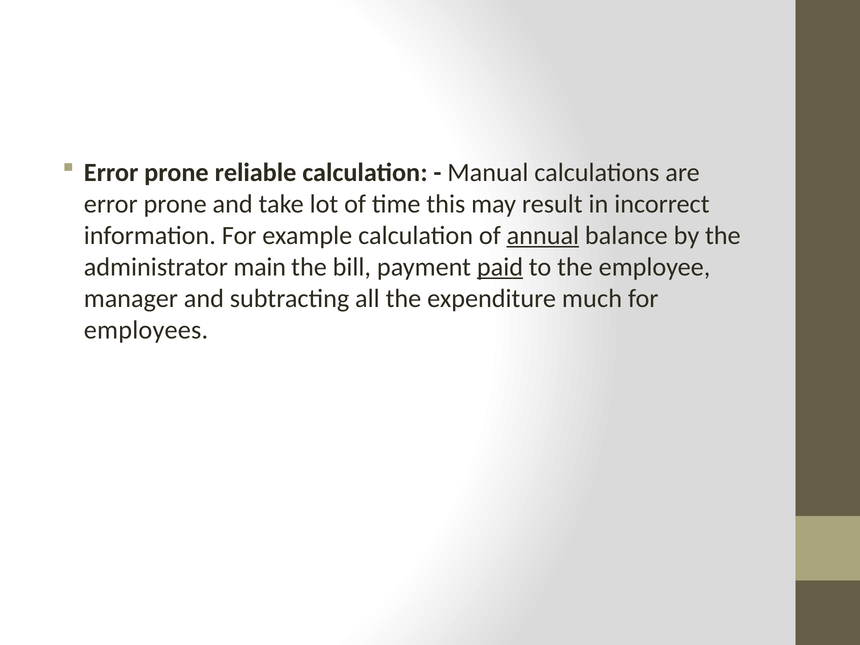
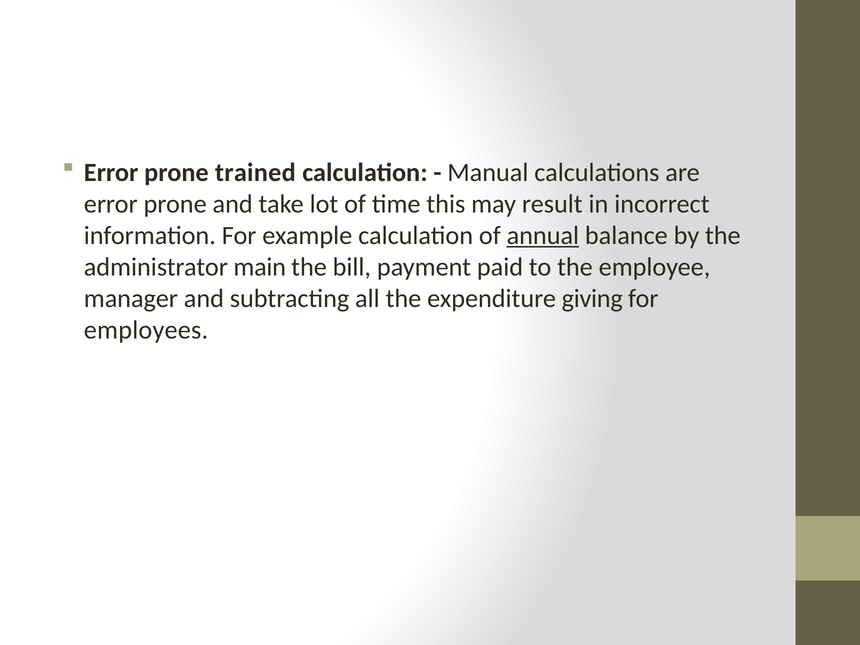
reliable: reliable -> trained
paid underline: present -> none
much: much -> giving
